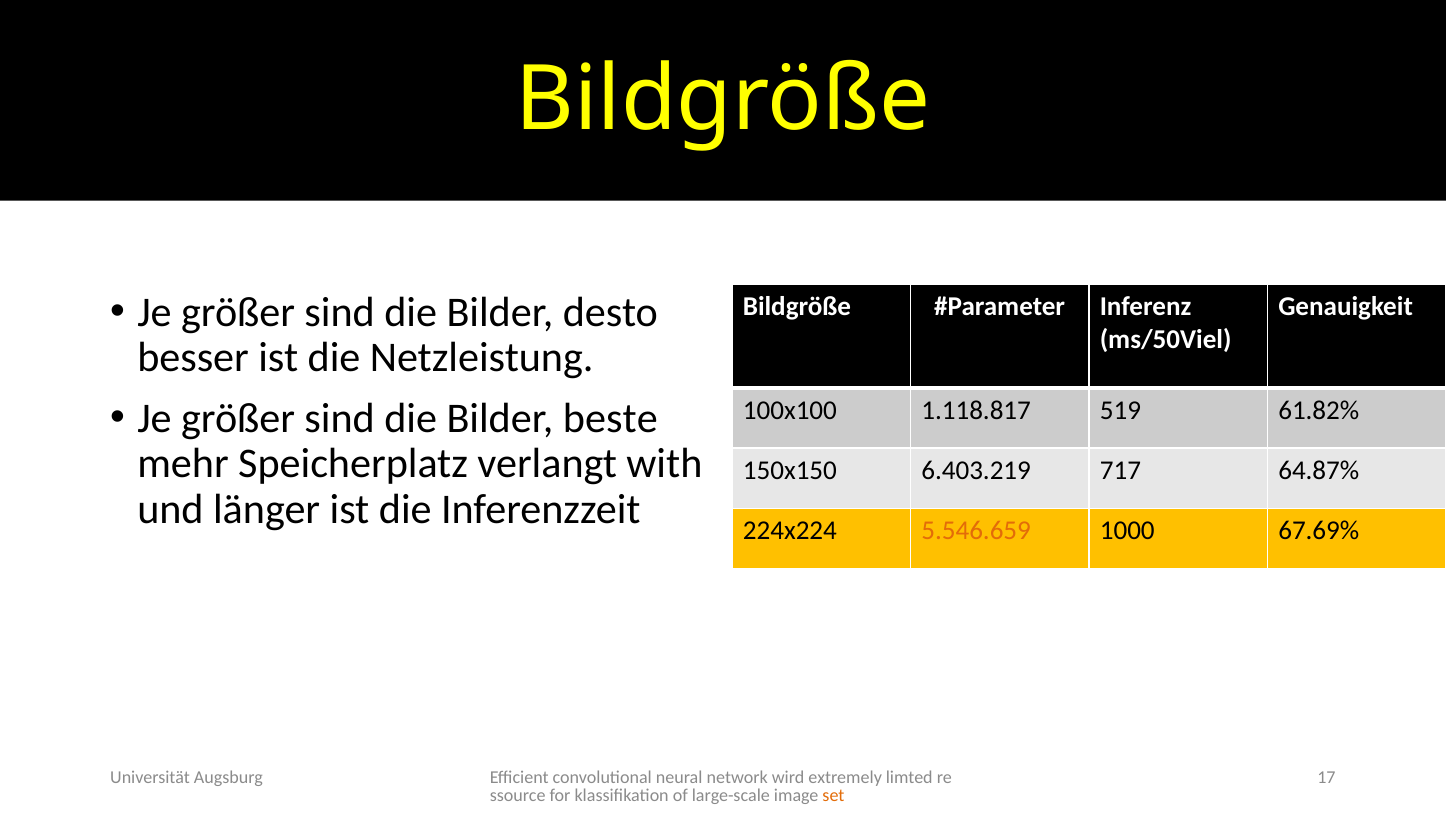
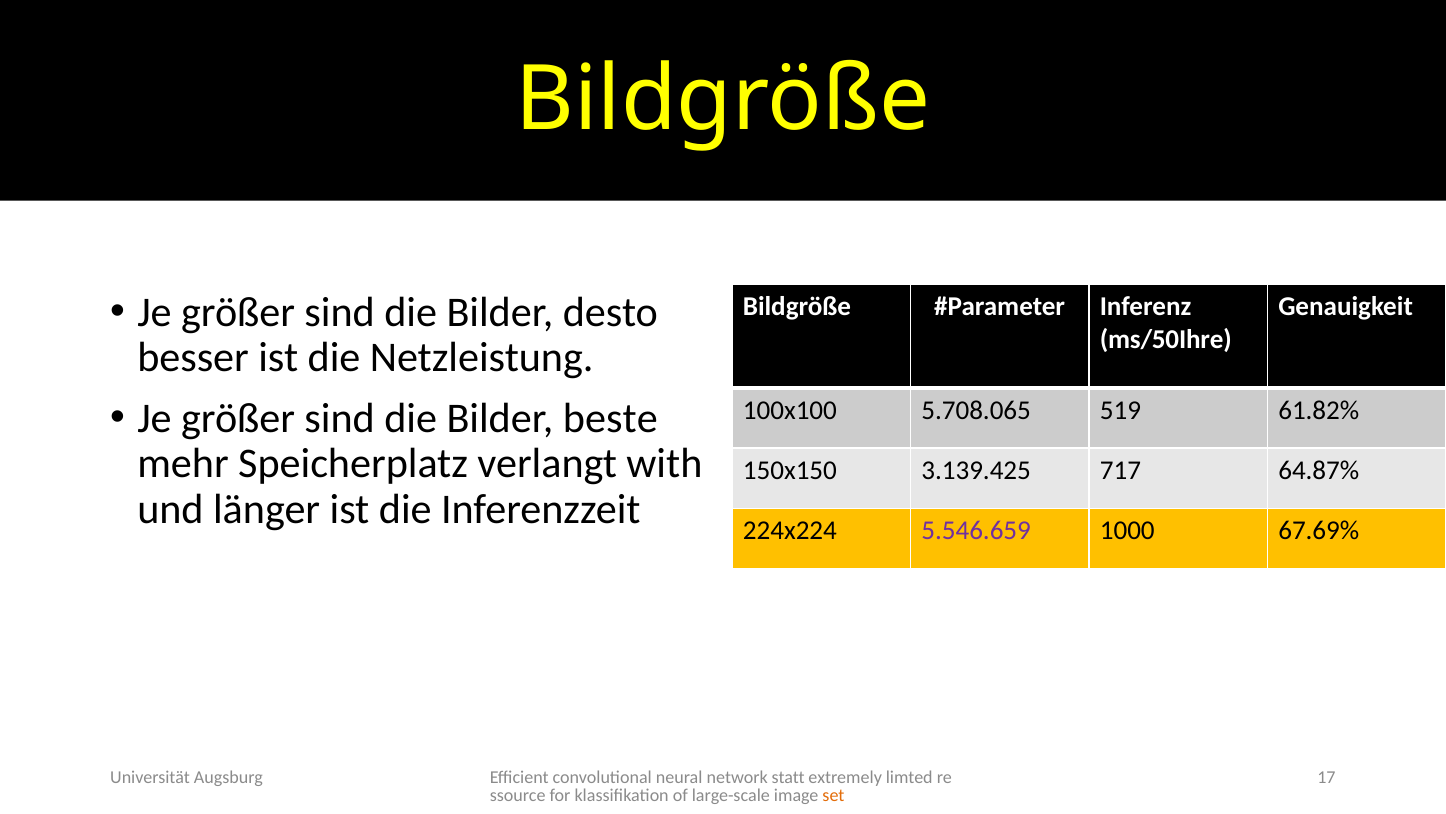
ms/50Viel: ms/50Viel -> ms/50Ihre
1.118.817: 1.118.817 -> 5.708.065
6.403.219: 6.403.219 -> 3.139.425
5.546.659 colour: orange -> purple
wird: wird -> statt
